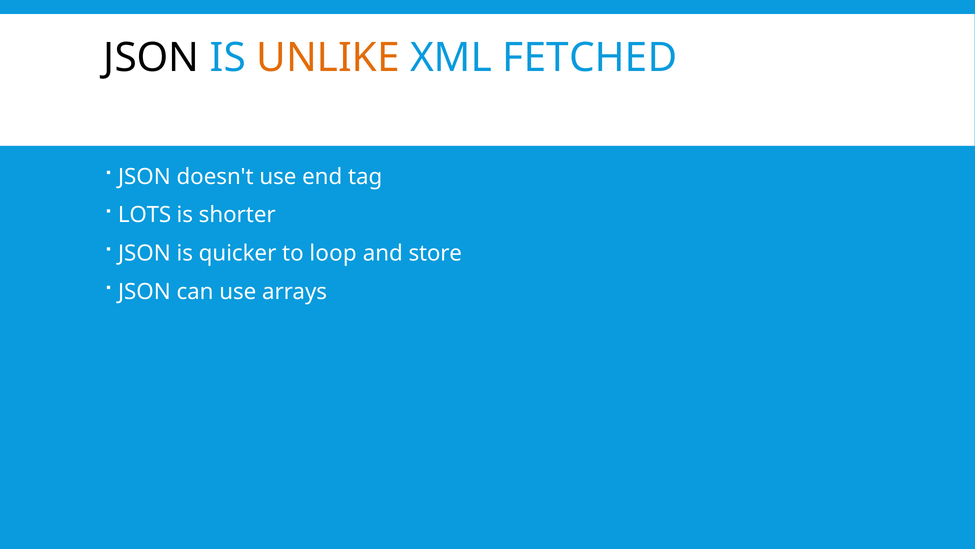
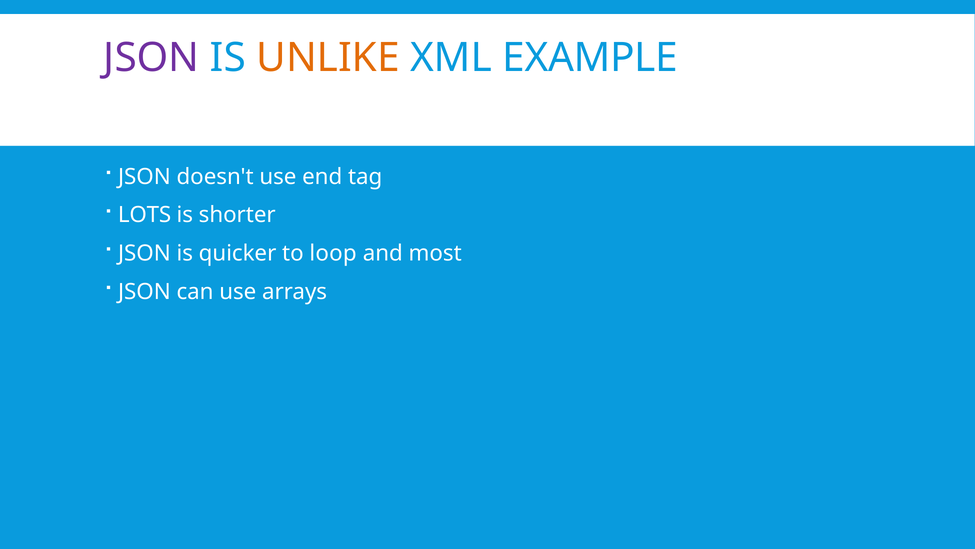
JSON at (151, 58) colour: black -> purple
FETCHED: FETCHED -> EXAMPLE
store: store -> most
